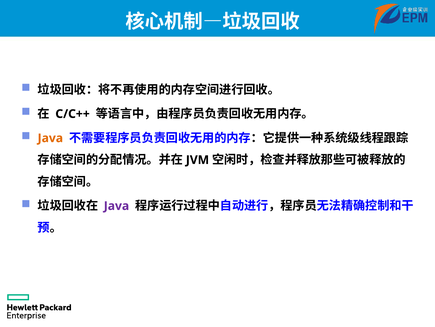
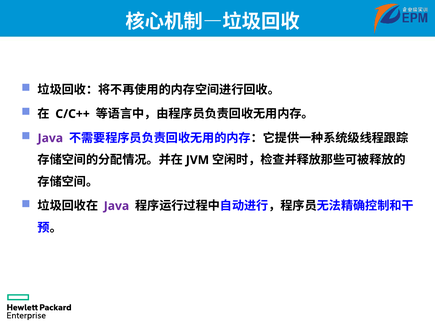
Java at (50, 138) colour: orange -> purple
